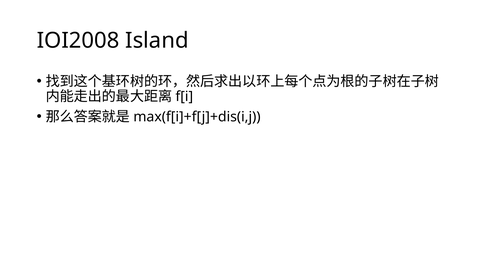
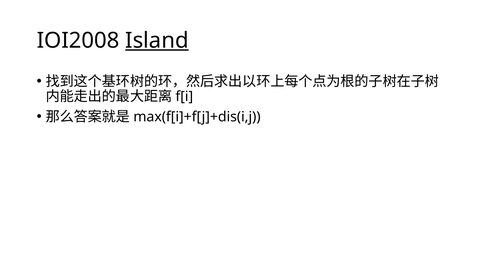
Island underline: none -> present
